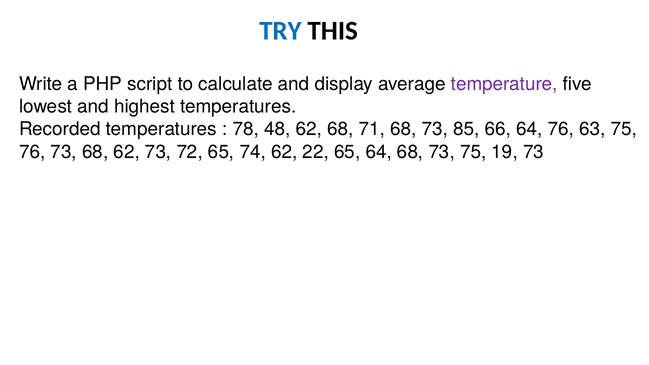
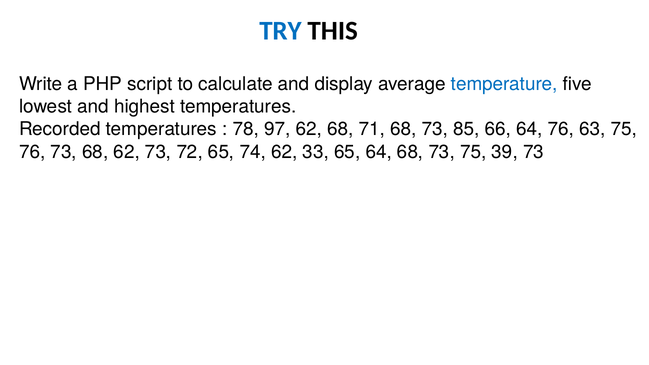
temperature colour: purple -> blue
48: 48 -> 97
22: 22 -> 33
19: 19 -> 39
